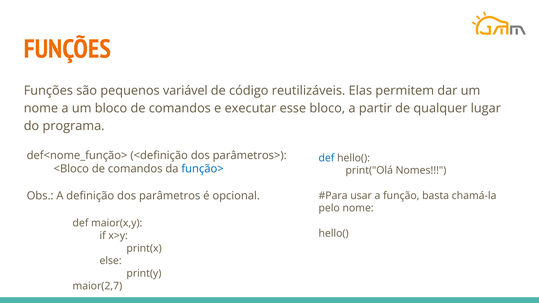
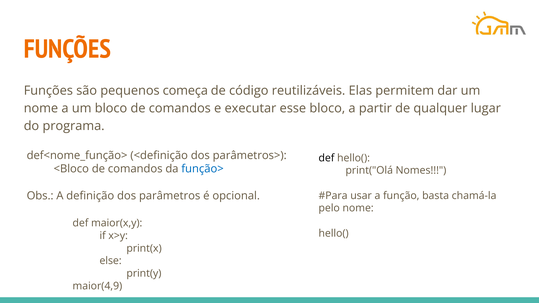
variável: variável -> começa
def at (326, 158) colour: blue -> black
maior(2,7: maior(2,7 -> maior(4,9
